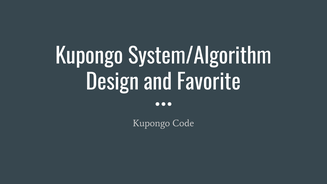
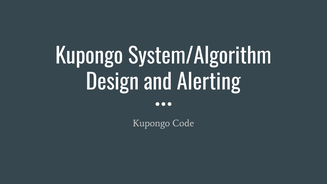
Favorite: Favorite -> Alerting
